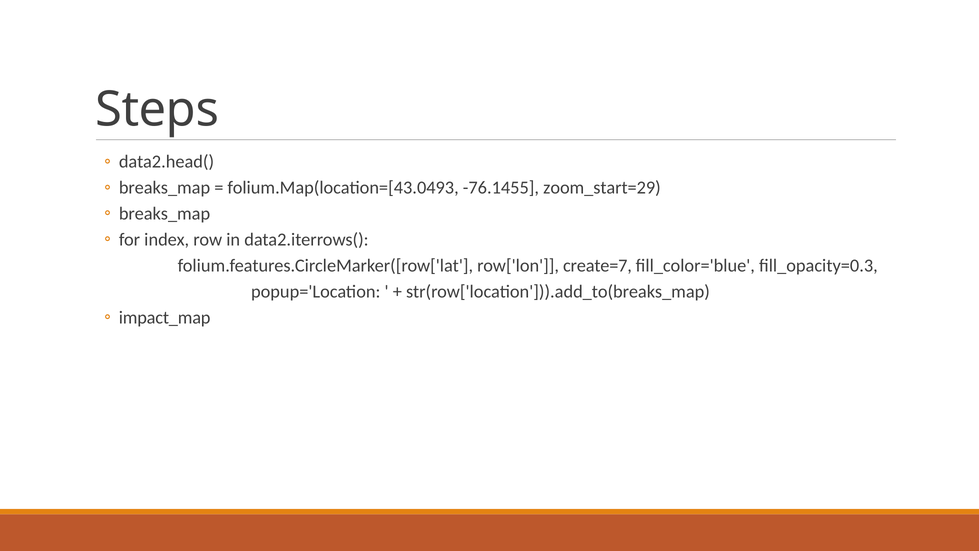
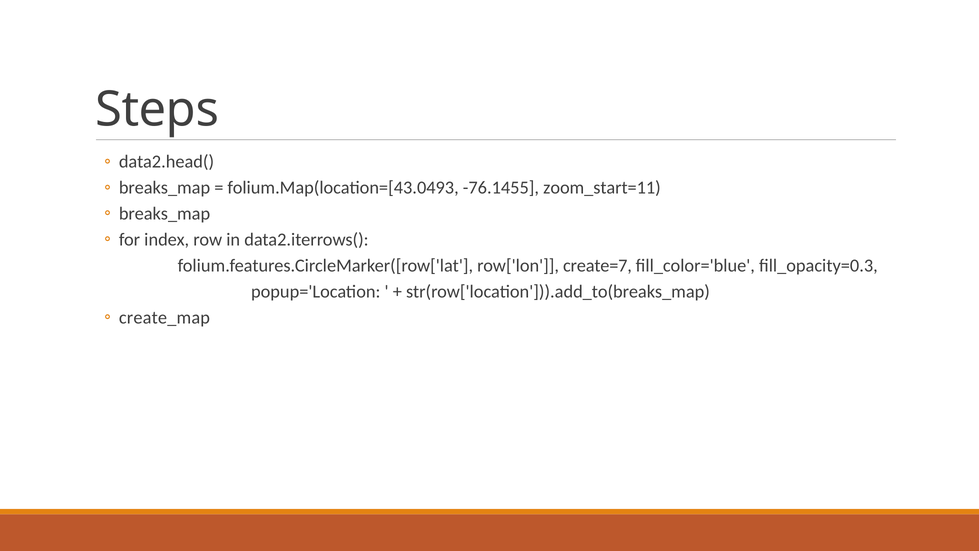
zoom_start=29: zoom_start=29 -> zoom_start=11
impact_map: impact_map -> create_map
